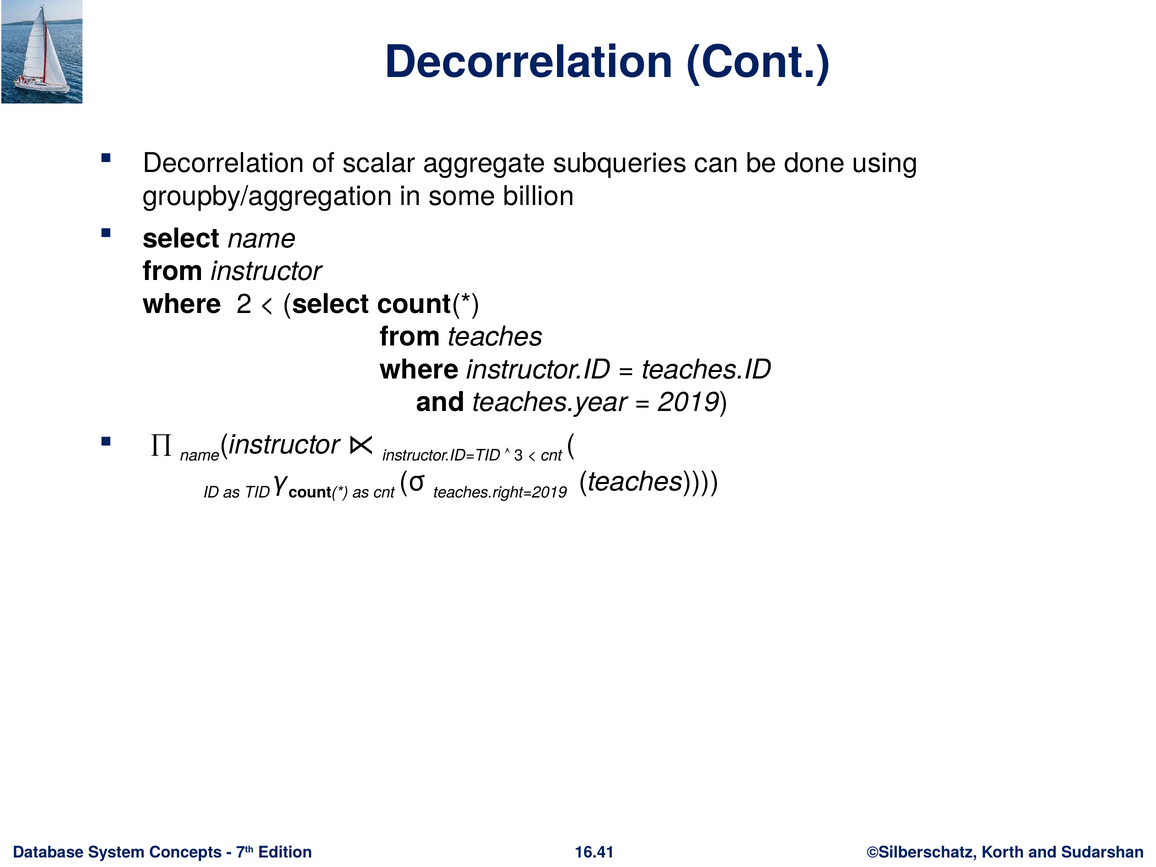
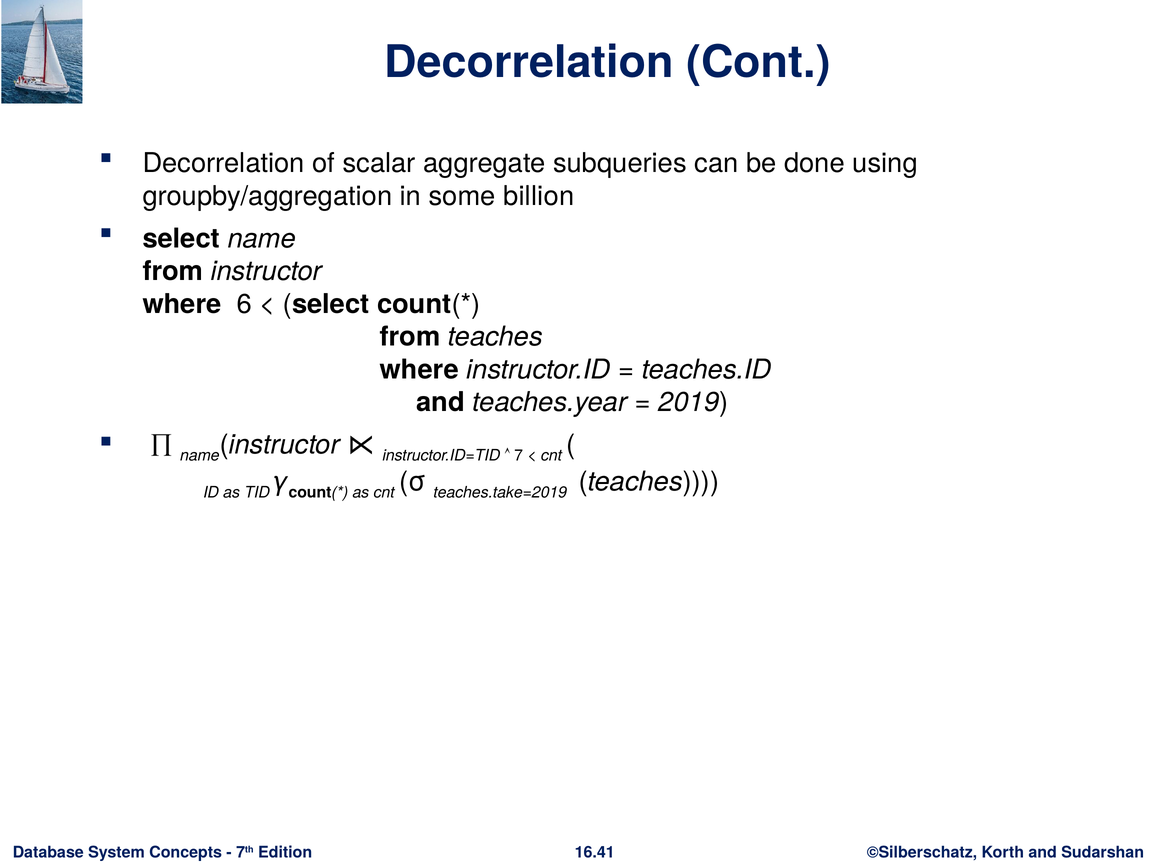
2: 2 -> 6
3: 3 -> 7
teaches.right=2019: teaches.right=2019 -> teaches.take=2019
